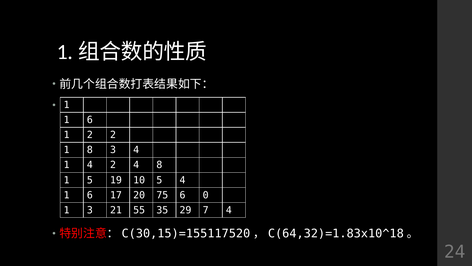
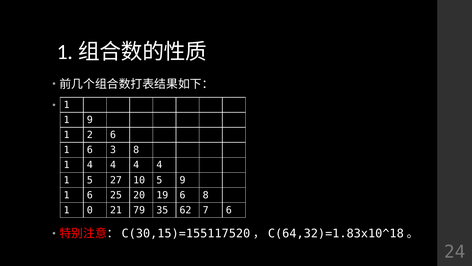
6 at (90, 120): 6 -> 9
2 2: 2 -> 6
8 at (90, 150): 8 -> 6
3 4: 4 -> 8
1 4 2: 2 -> 4
8 at (159, 165): 8 -> 4
19: 19 -> 27
5 4: 4 -> 9
17: 17 -> 25
75: 75 -> 19
6 0: 0 -> 8
1 3: 3 -> 0
55: 55 -> 79
29: 29 -> 62
7 4: 4 -> 6
